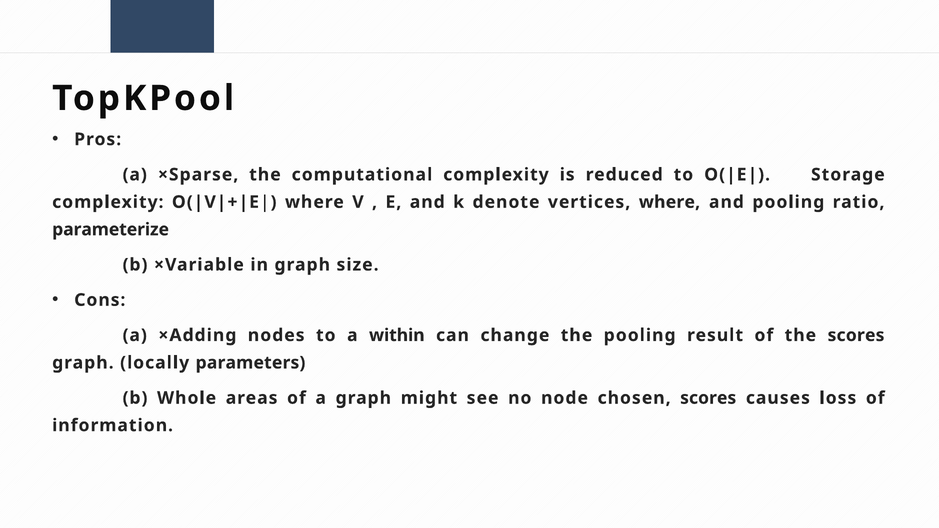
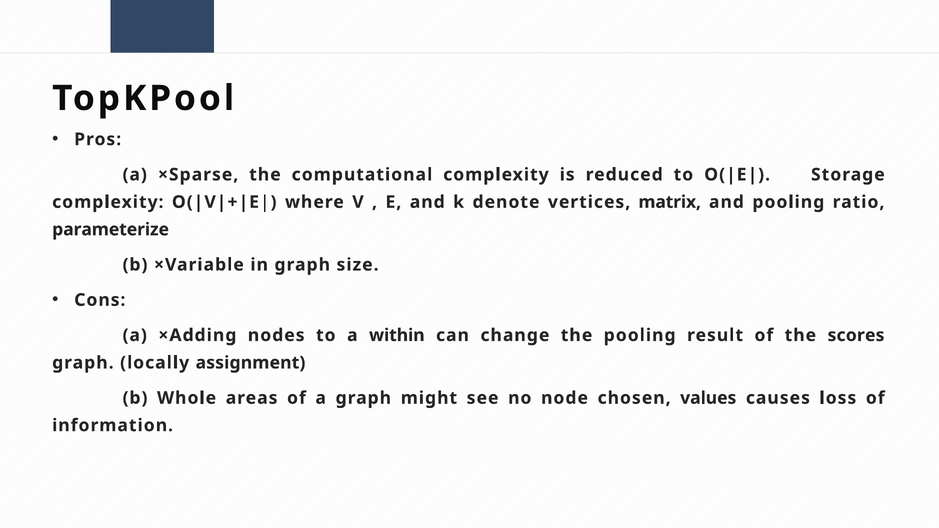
vertices where: where -> matrix
parameters: parameters -> assignment
chosen scores: scores -> values
